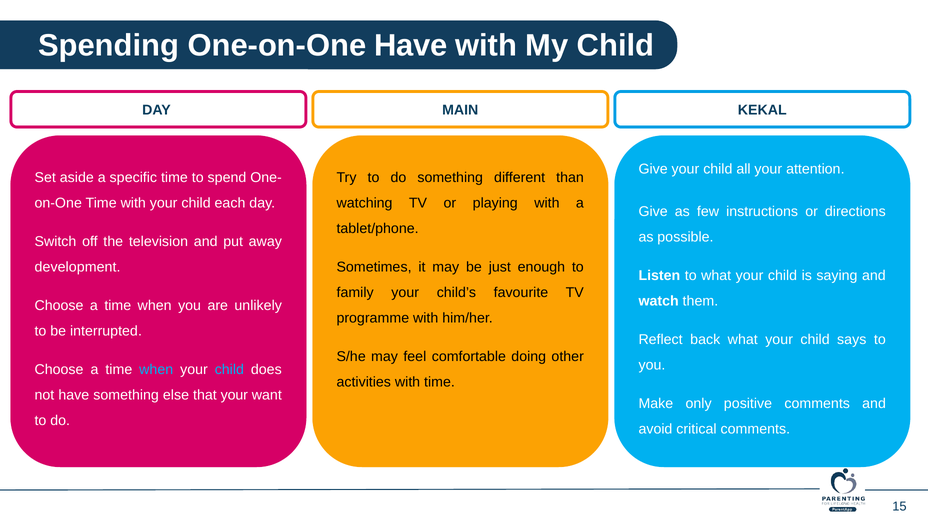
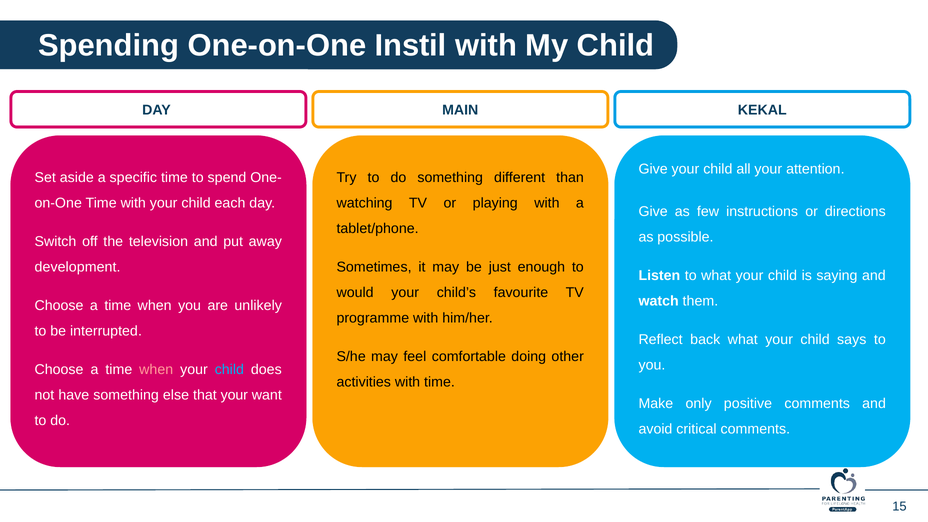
One-on-One Have: Have -> Instil
family: family -> would
when at (156, 370) colour: light blue -> pink
